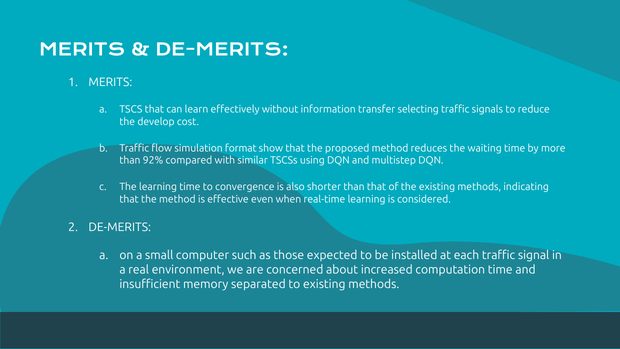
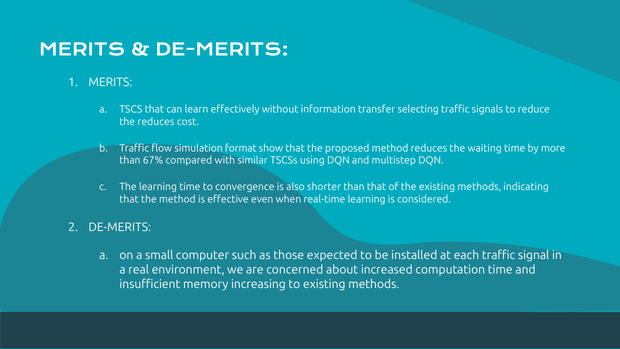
the develop: develop -> reduces
92%: 92% -> 67%
separated: separated -> increasing
